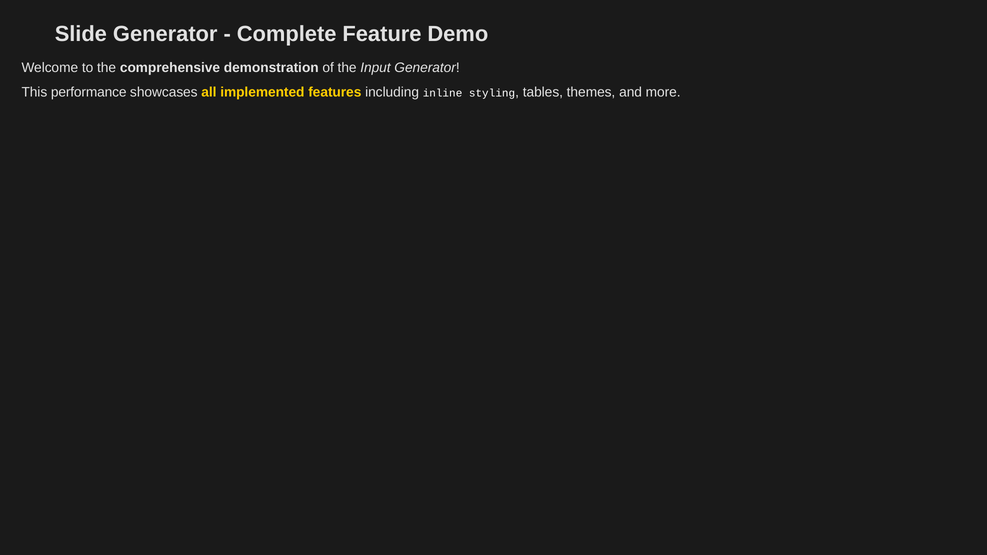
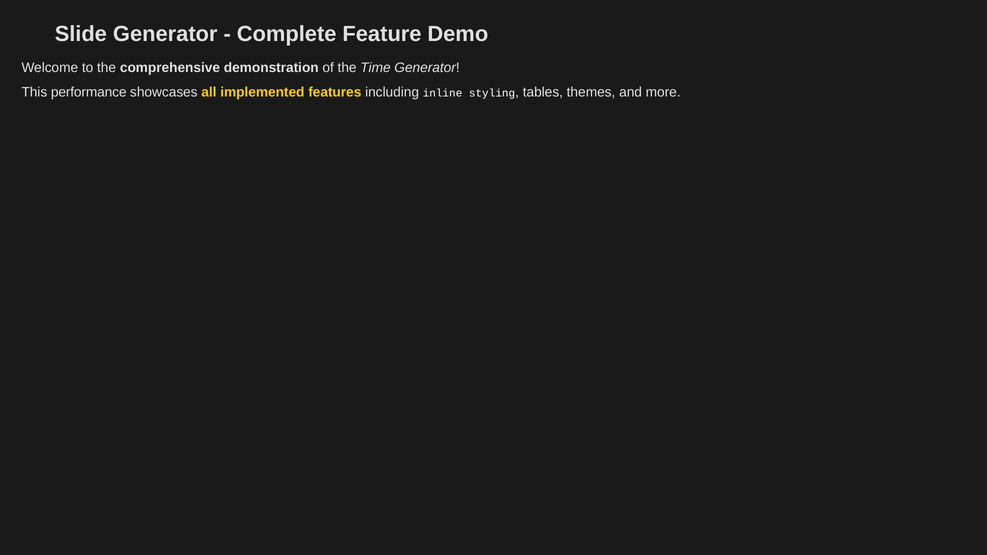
Input: Input -> Time
